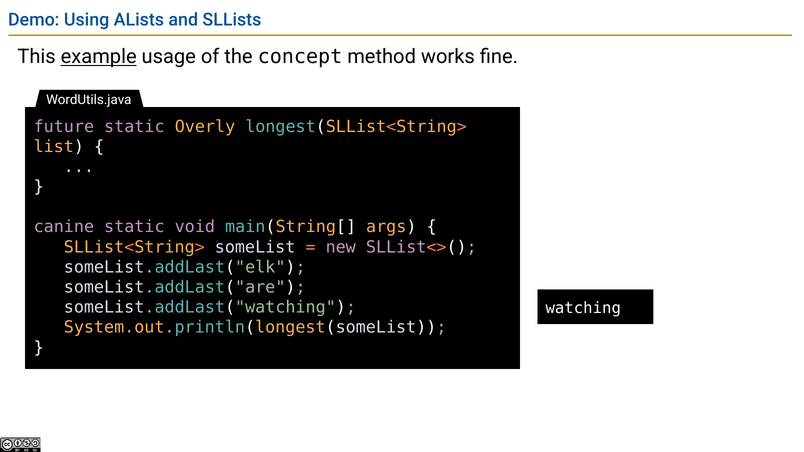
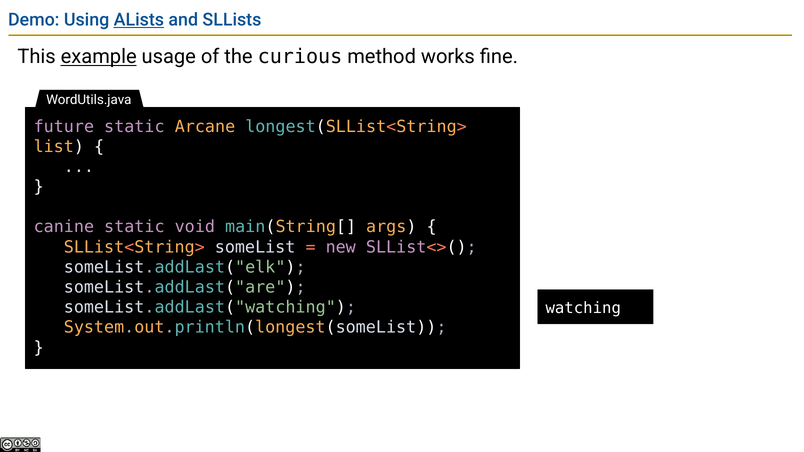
ALists underline: none -> present
concept: concept -> curious
Overly: Overly -> Arcane
